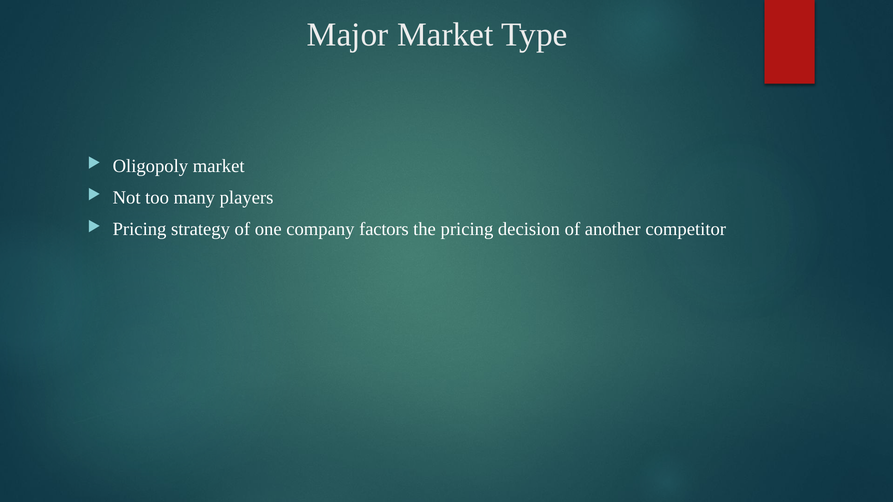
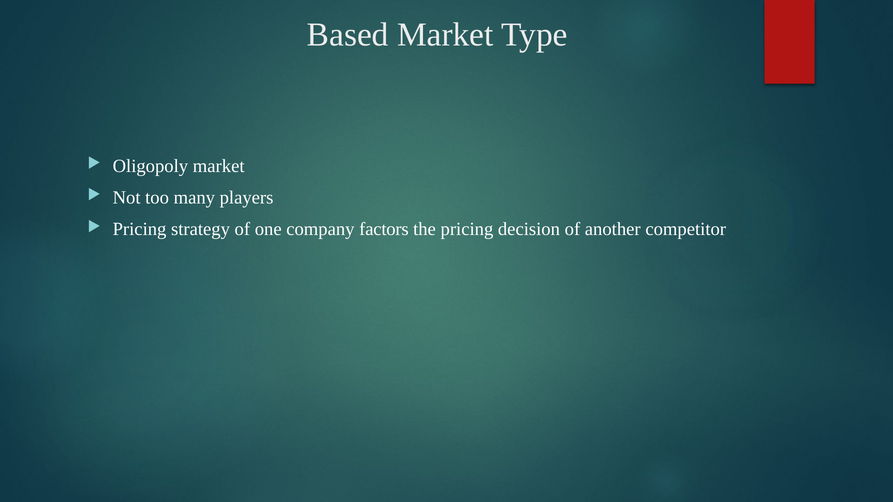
Major: Major -> Based
